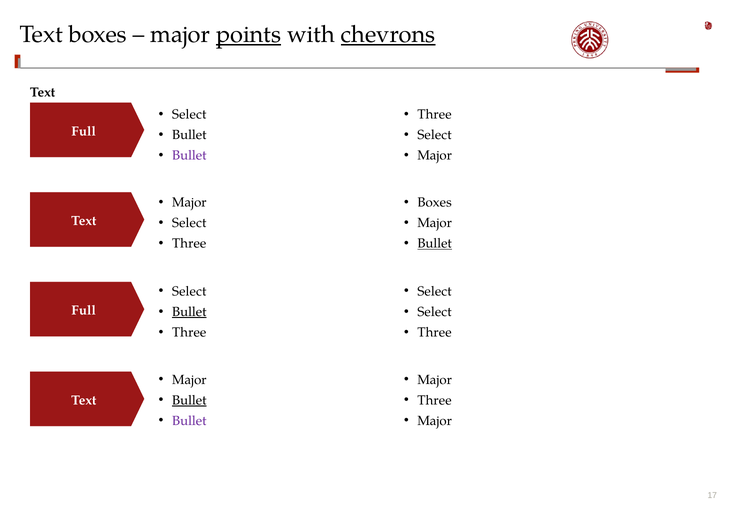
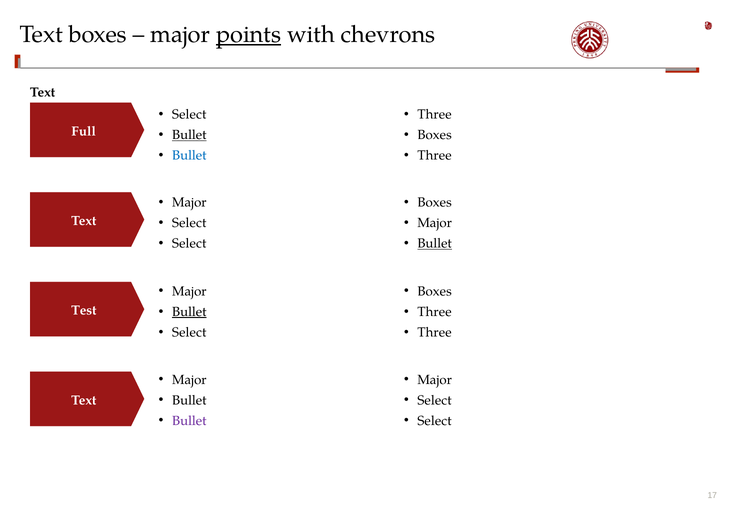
chevrons underline: present -> none
Bullet at (189, 135) underline: none -> present
Select at (435, 135): Select -> Boxes
Bullet at (189, 156) colour: purple -> blue
Major at (435, 156): Major -> Three
Three at (189, 244): Three -> Select
Select at (189, 292): Select -> Major
Select at (435, 292): Select -> Boxes
Select at (435, 312): Select -> Three
Full at (84, 311): Full -> Test
Three at (189, 333): Three -> Select
Bullet at (189, 401) underline: present -> none
Three at (435, 401): Three -> Select
Major at (435, 421): Major -> Select
